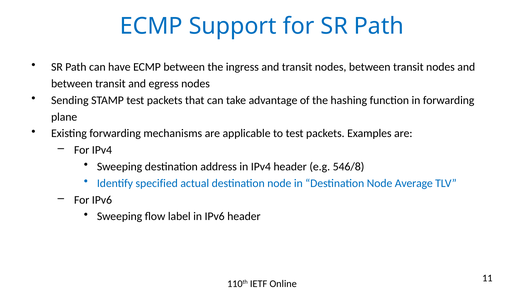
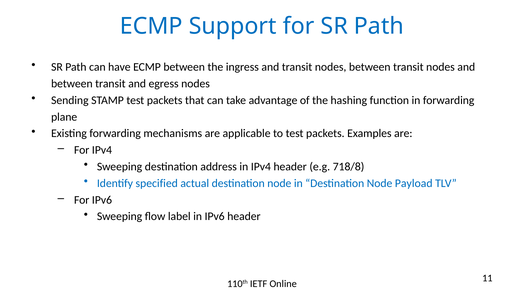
546/8: 546/8 -> 718/8
Average: Average -> Payload
